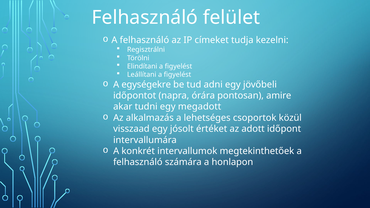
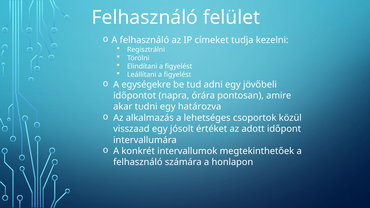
megadott: megadott -> határozva
